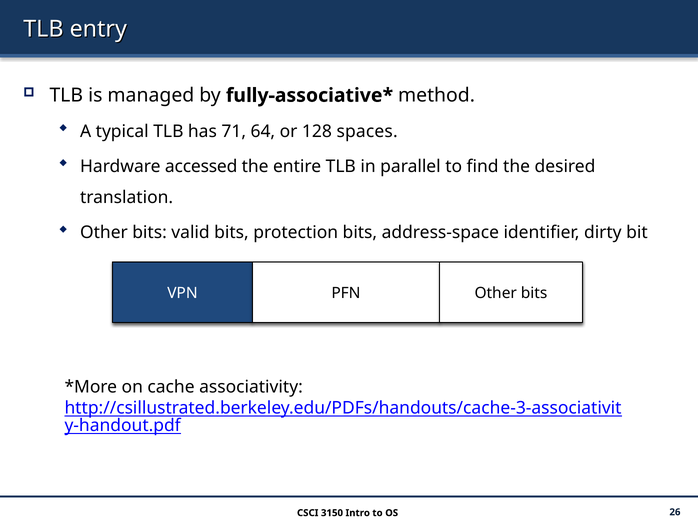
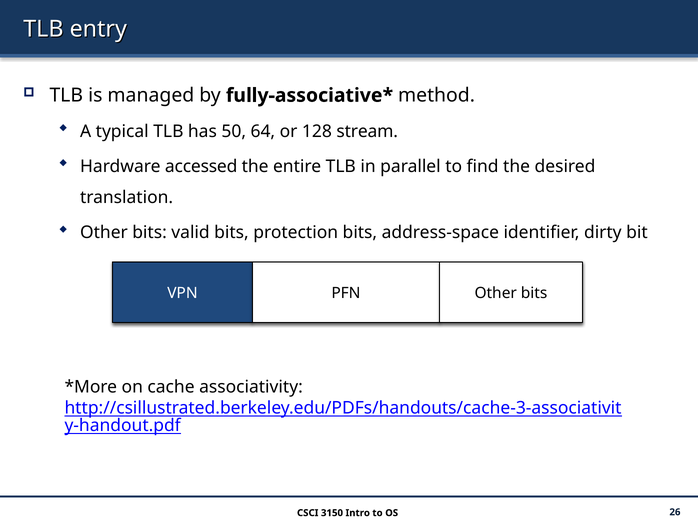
71: 71 -> 50
spaces: spaces -> stream
